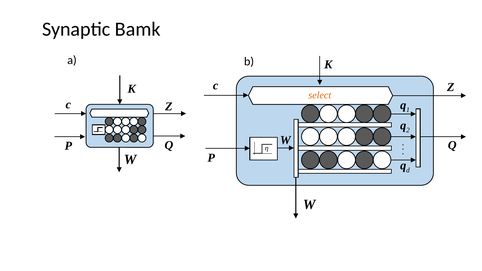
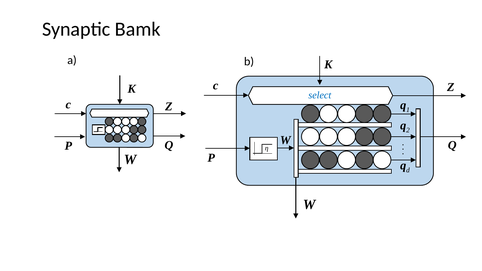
select colour: orange -> blue
